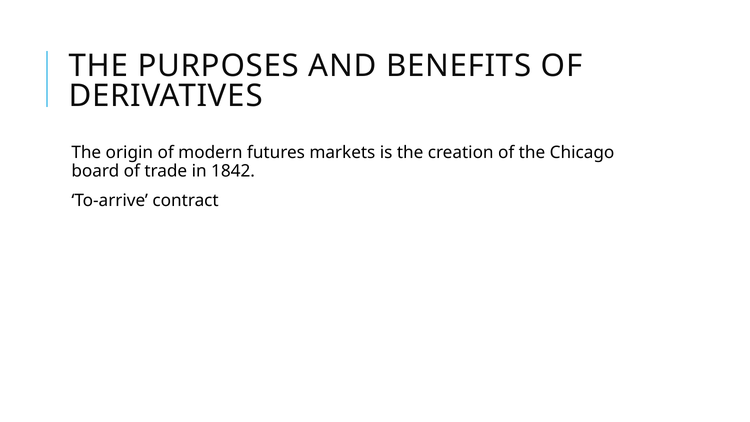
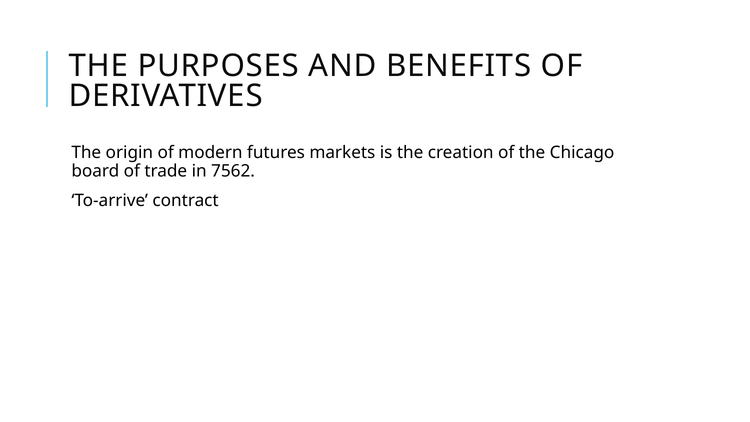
1842: 1842 -> 7562
